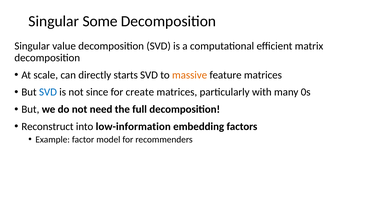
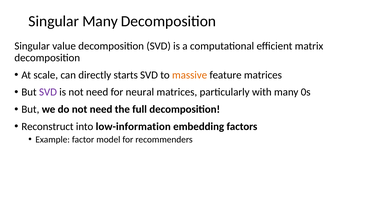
Singular Some: Some -> Many
SVD at (48, 92) colour: blue -> purple
is not since: since -> need
create: create -> neural
